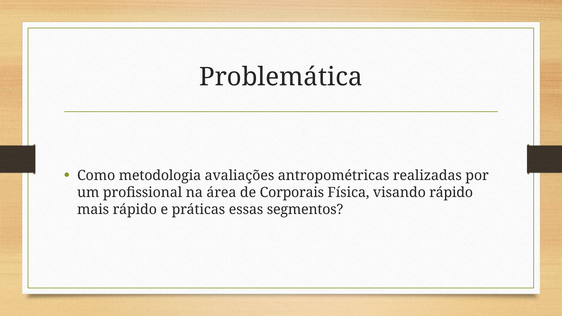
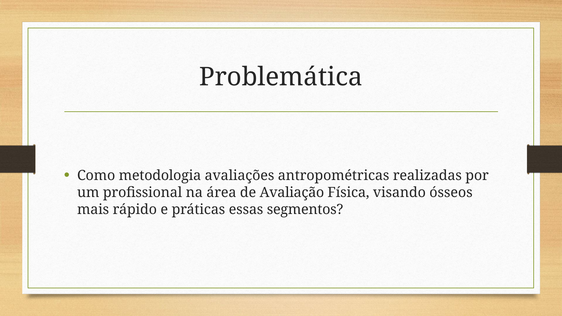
Corporais: Corporais -> Avaliação
visando rápido: rápido -> ósseos
